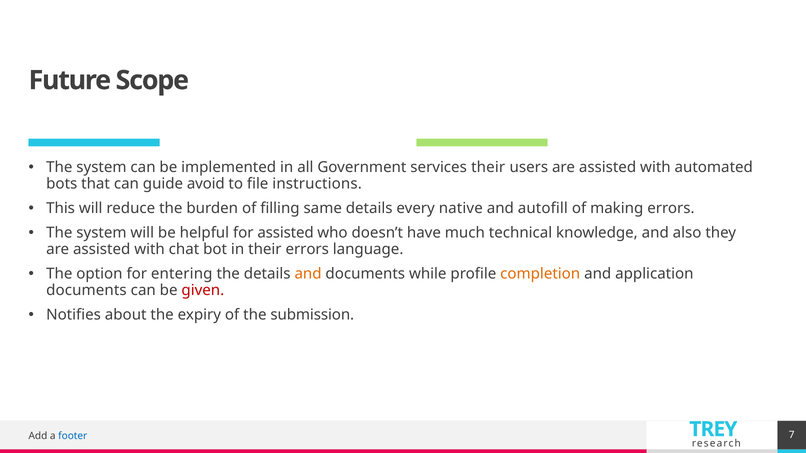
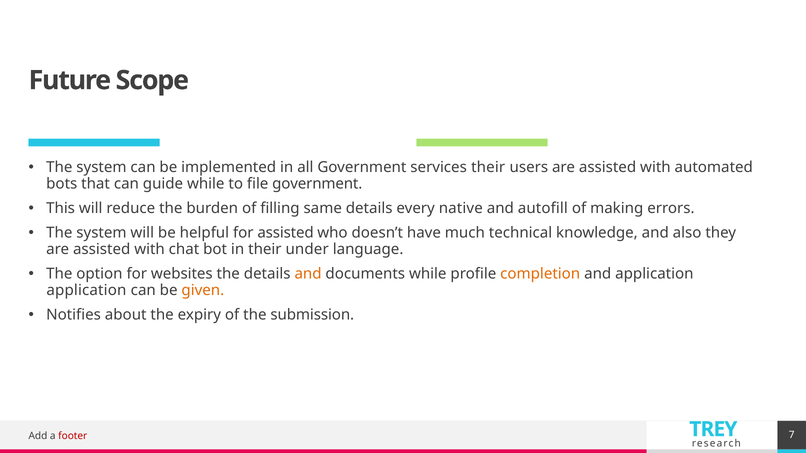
guide avoid: avoid -> while
file instructions: instructions -> government
their errors: errors -> under
entering: entering -> websites
documents at (86, 291): documents -> application
given colour: red -> orange
footer colour: blue -> red
